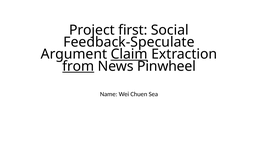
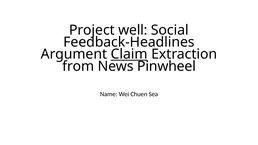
first: first -> well
Feedback-Speculate: Feedback-Speculate -> Feedback-Headlines
from underline: present -> none
